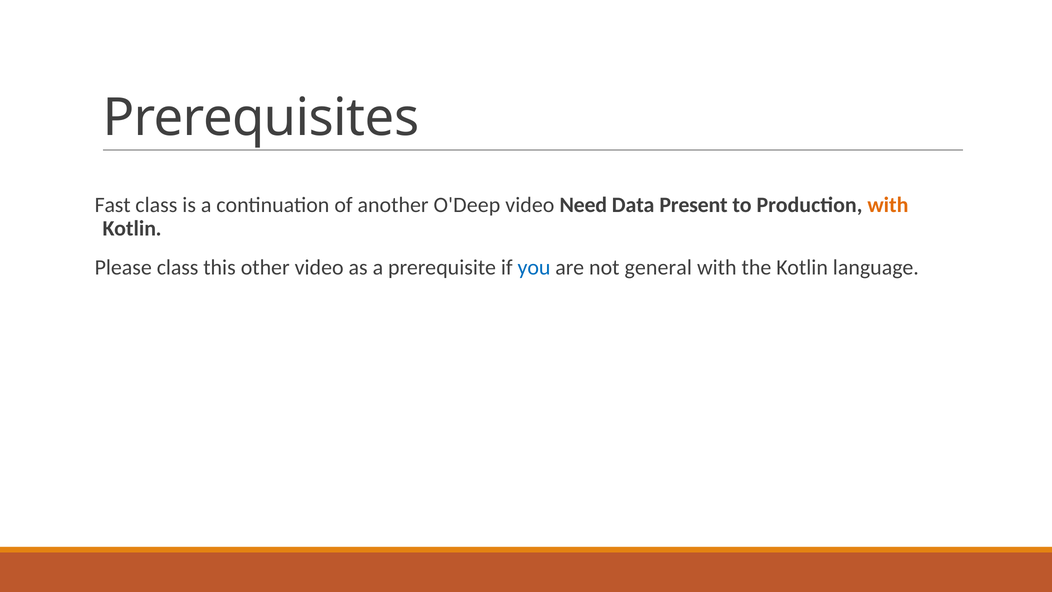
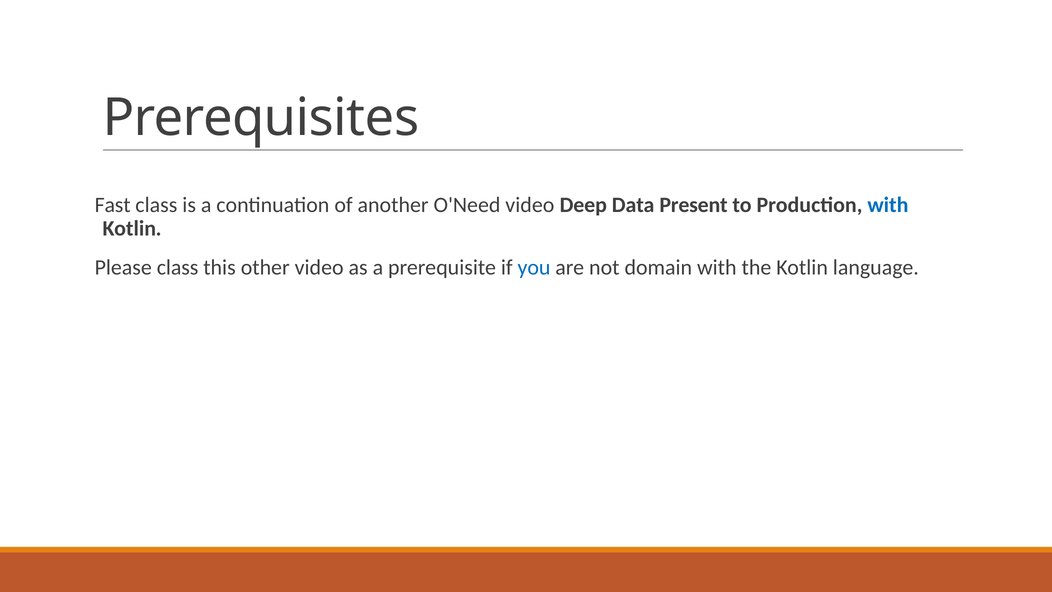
O'Deep: O'Deep -> O'Need
Need: Need -> Deep
with at (888, 205) colour: orange -> blue
general: general -> domain
